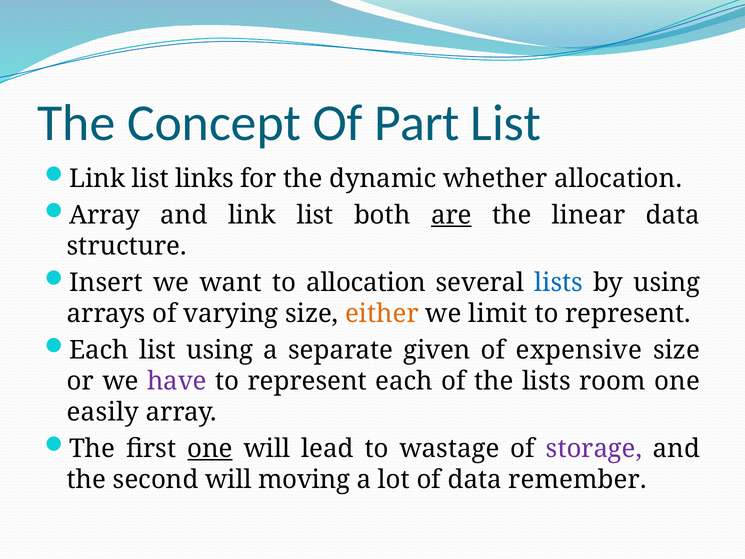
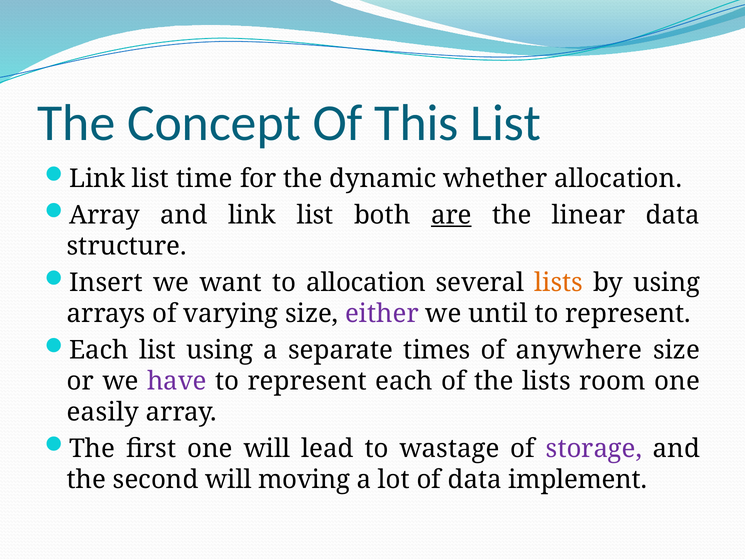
Part: Part -> This
links: links -> time
lists at (559, 283) colour: blue -> orange
either colour: orange -> purple
limit: limit -> until
given: given -> times
expensive: expensive -> anywhere
one at (210, 448) underline: present -> none
remember: remember -> implement
